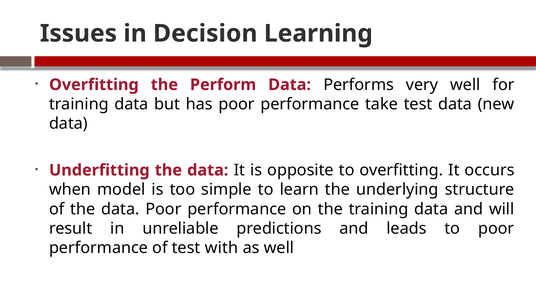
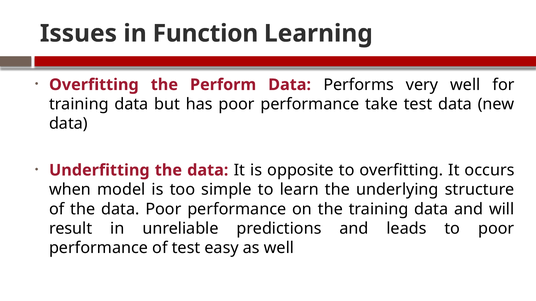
Decision: Decision -> Function
with: with -> easy
